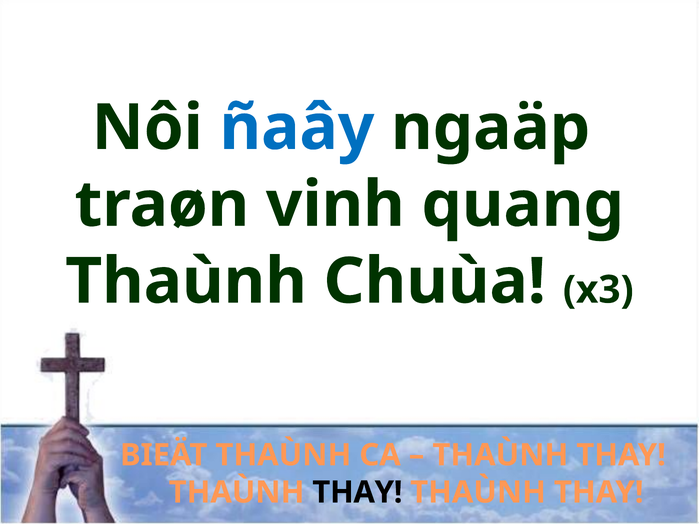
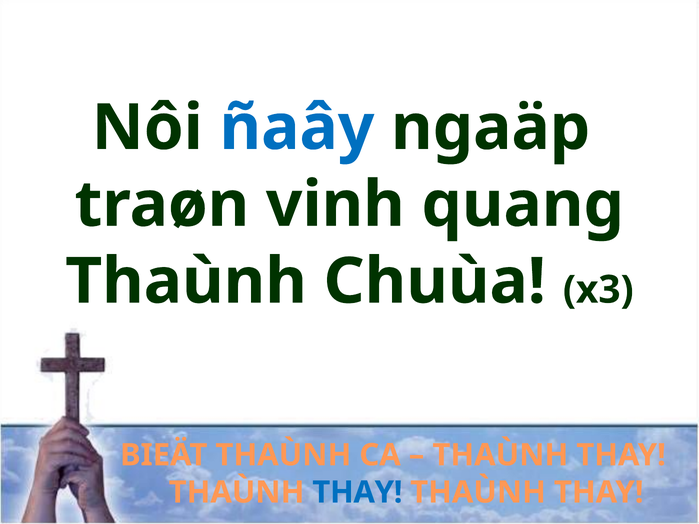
THAY at (357, 493) colour: black -> blue
